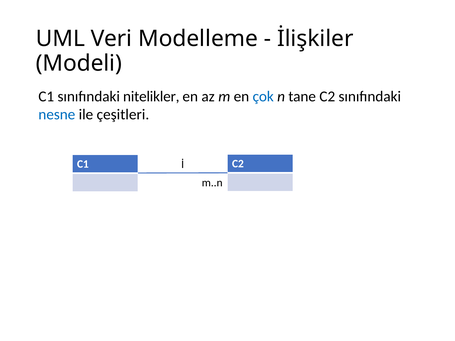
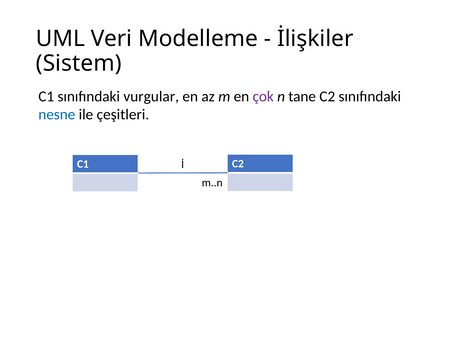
Modeli: Modeli -> Sistem
nitelikler: nitelikler -> vurgular
çok colour: blue -> purple
